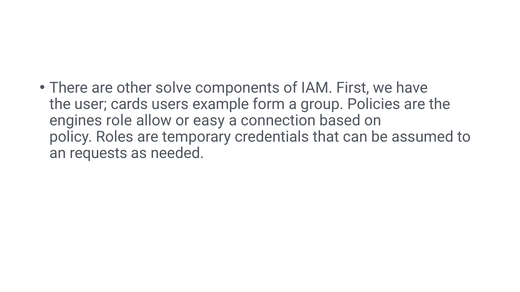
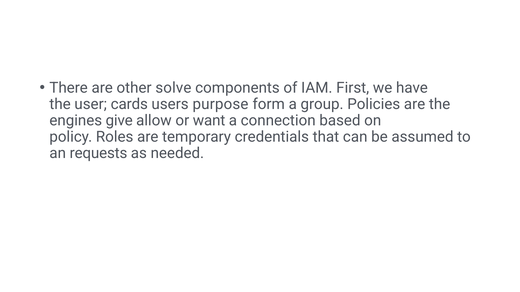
example: example -> purpose
role: role -> give
easy: easy -> want
